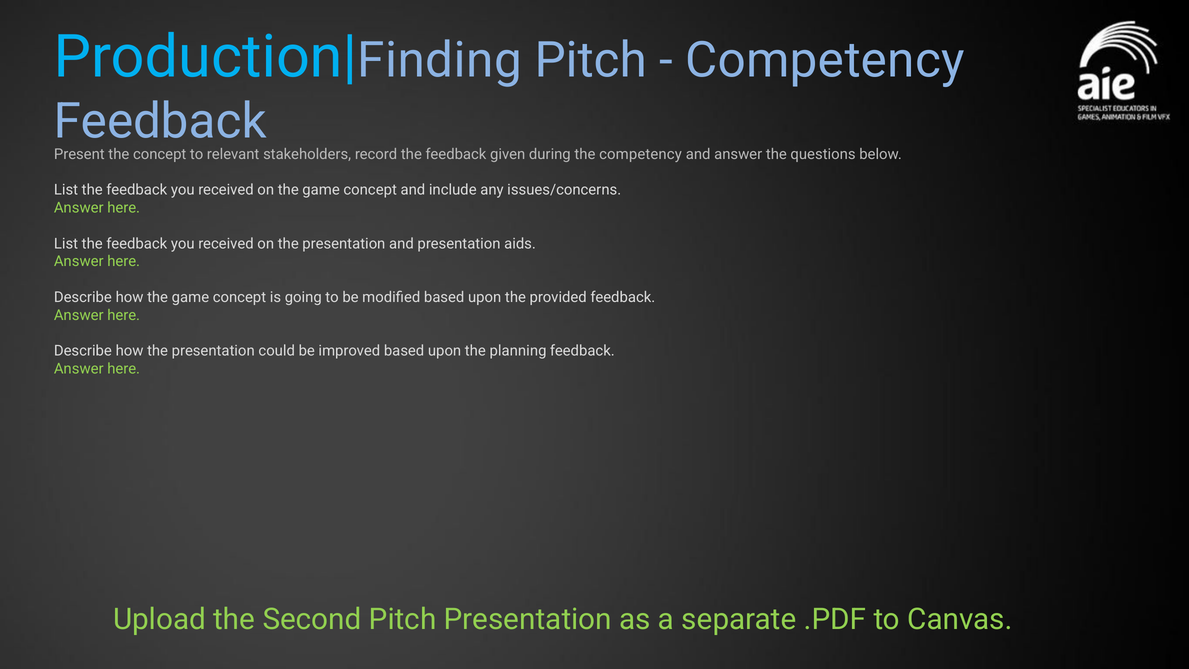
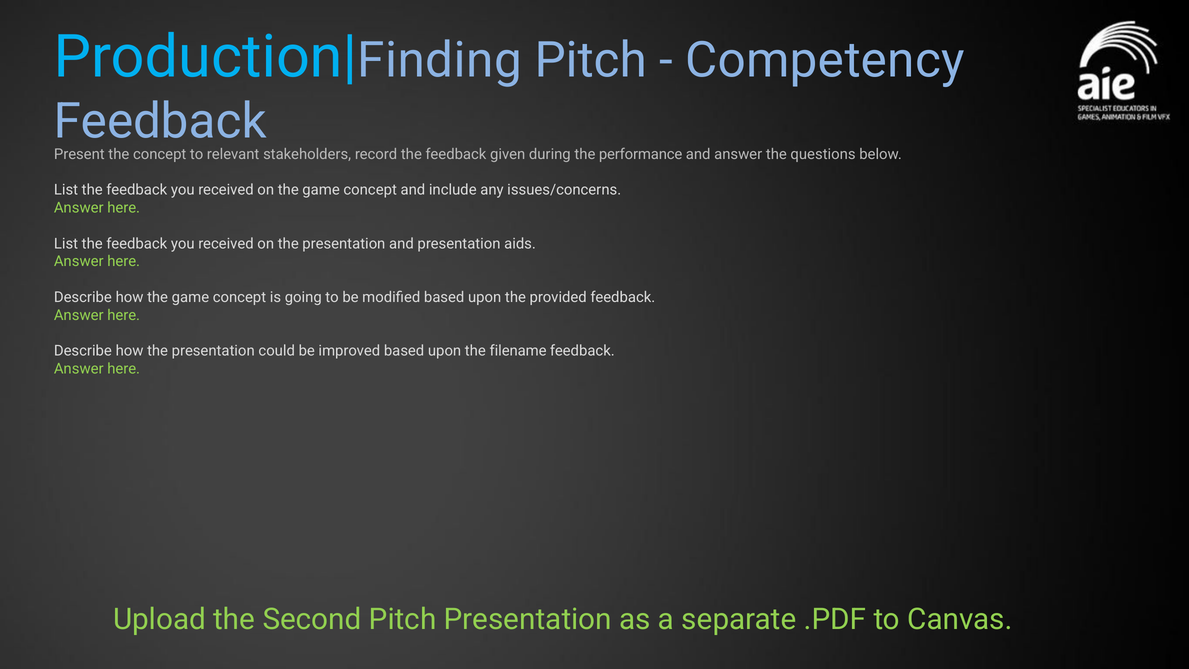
the competency: competency -> performance
planning: planning -> filename
